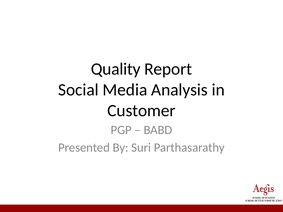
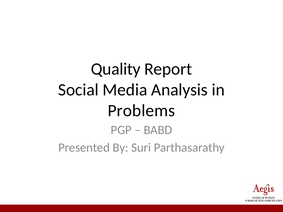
Customer: Customer -> Problems
